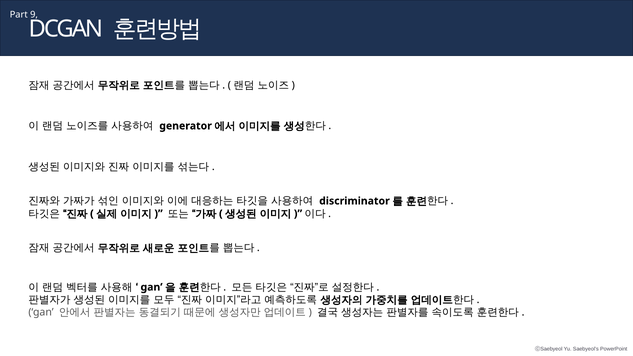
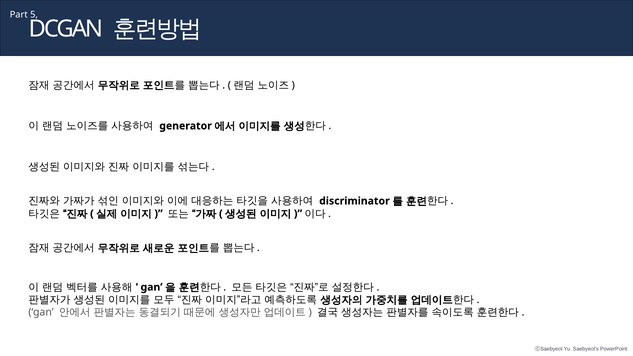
9: 9 -> 5
